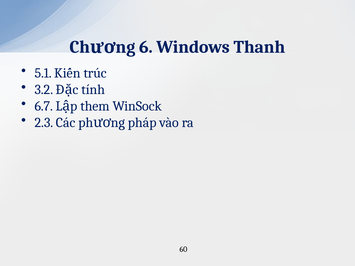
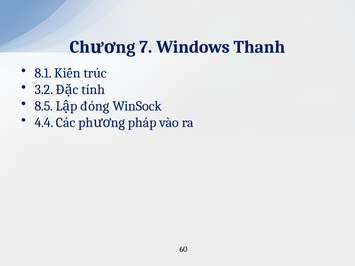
6: 6 -> 7
5.1: 5.1 -> 8.1
6.7: 6.7 -> 8.5
them: them -> đóng
2.3: 2.3 -> 4.4
